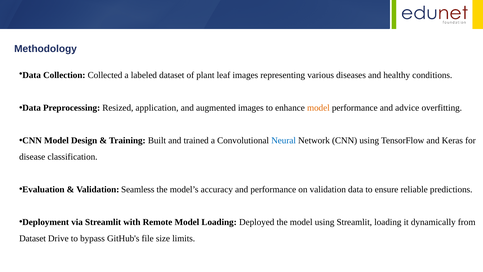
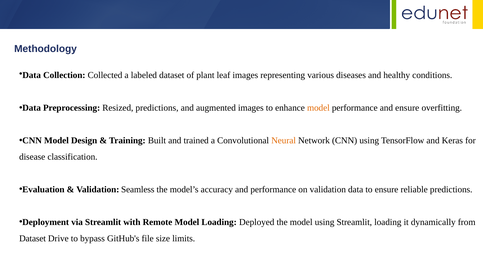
Resized application: application -> predictions
and advice: advice -> ensure
Neural colour: blue -> orange
